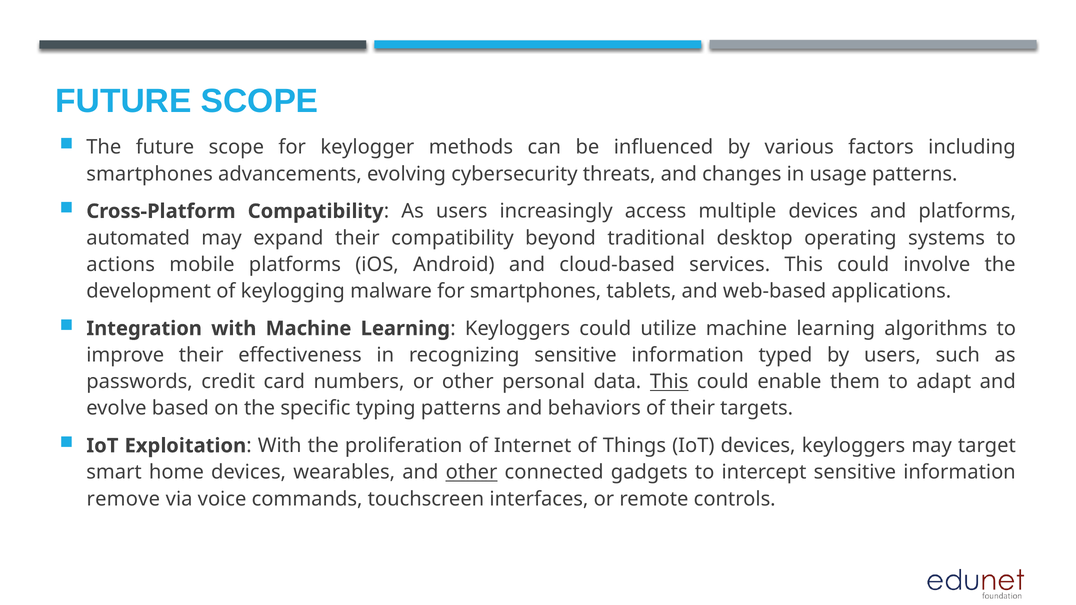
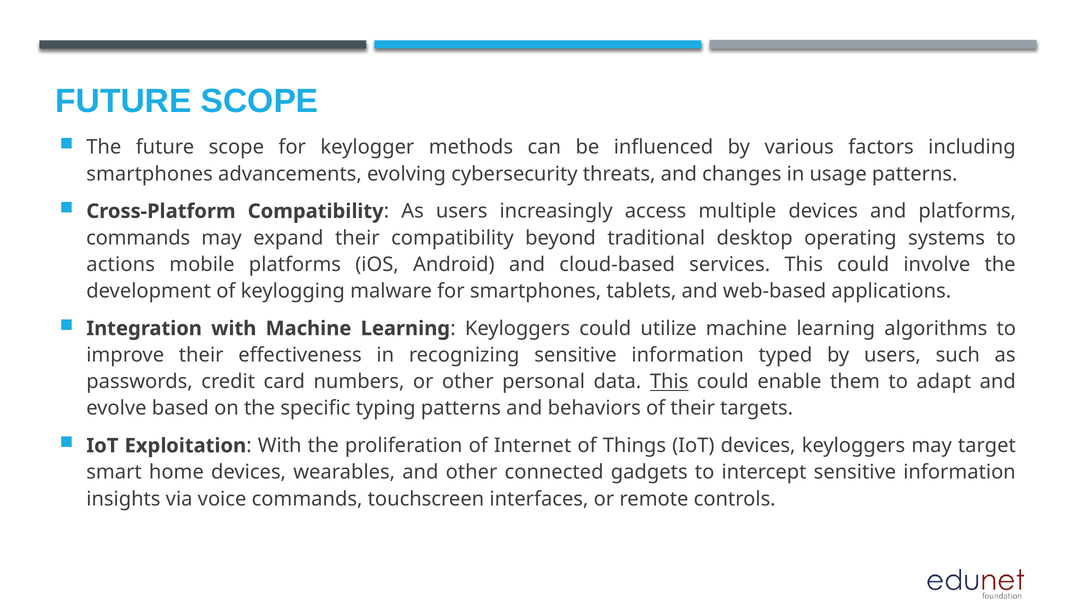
automated at (138, 238): automated -> commands
other at (472, 473) underline: present -> none
remove: remove -> insights
